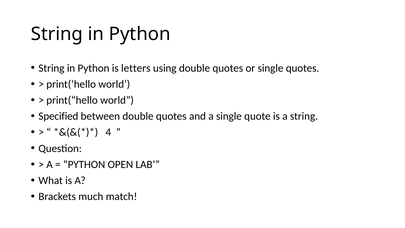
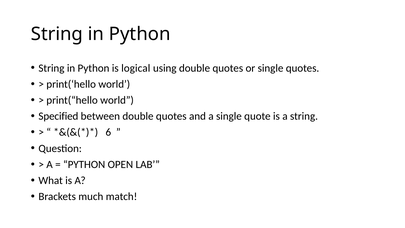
letters: letters -> logical
4: 4 -> 6
